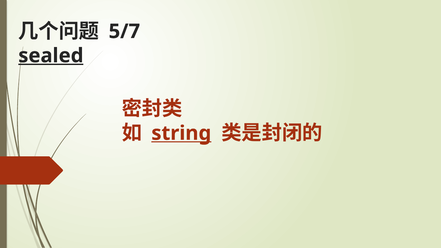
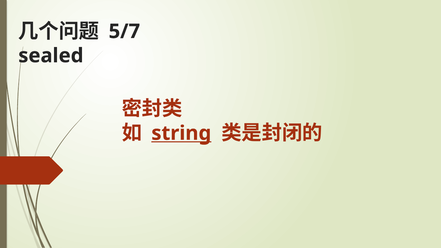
sealed underline: present -> none
